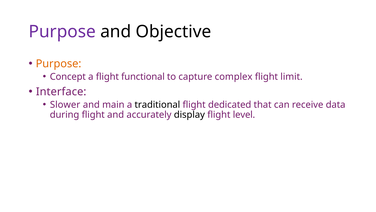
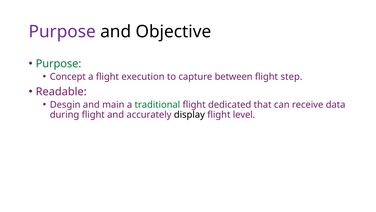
Purpose at (59, 64) colour: orange -> green
functional: functional -> execution
complex: complex -> between
limit: limit -> step
Interface: Interface -> Readable
Slower: Slower -> Desgin
traditional colour: black -> green
